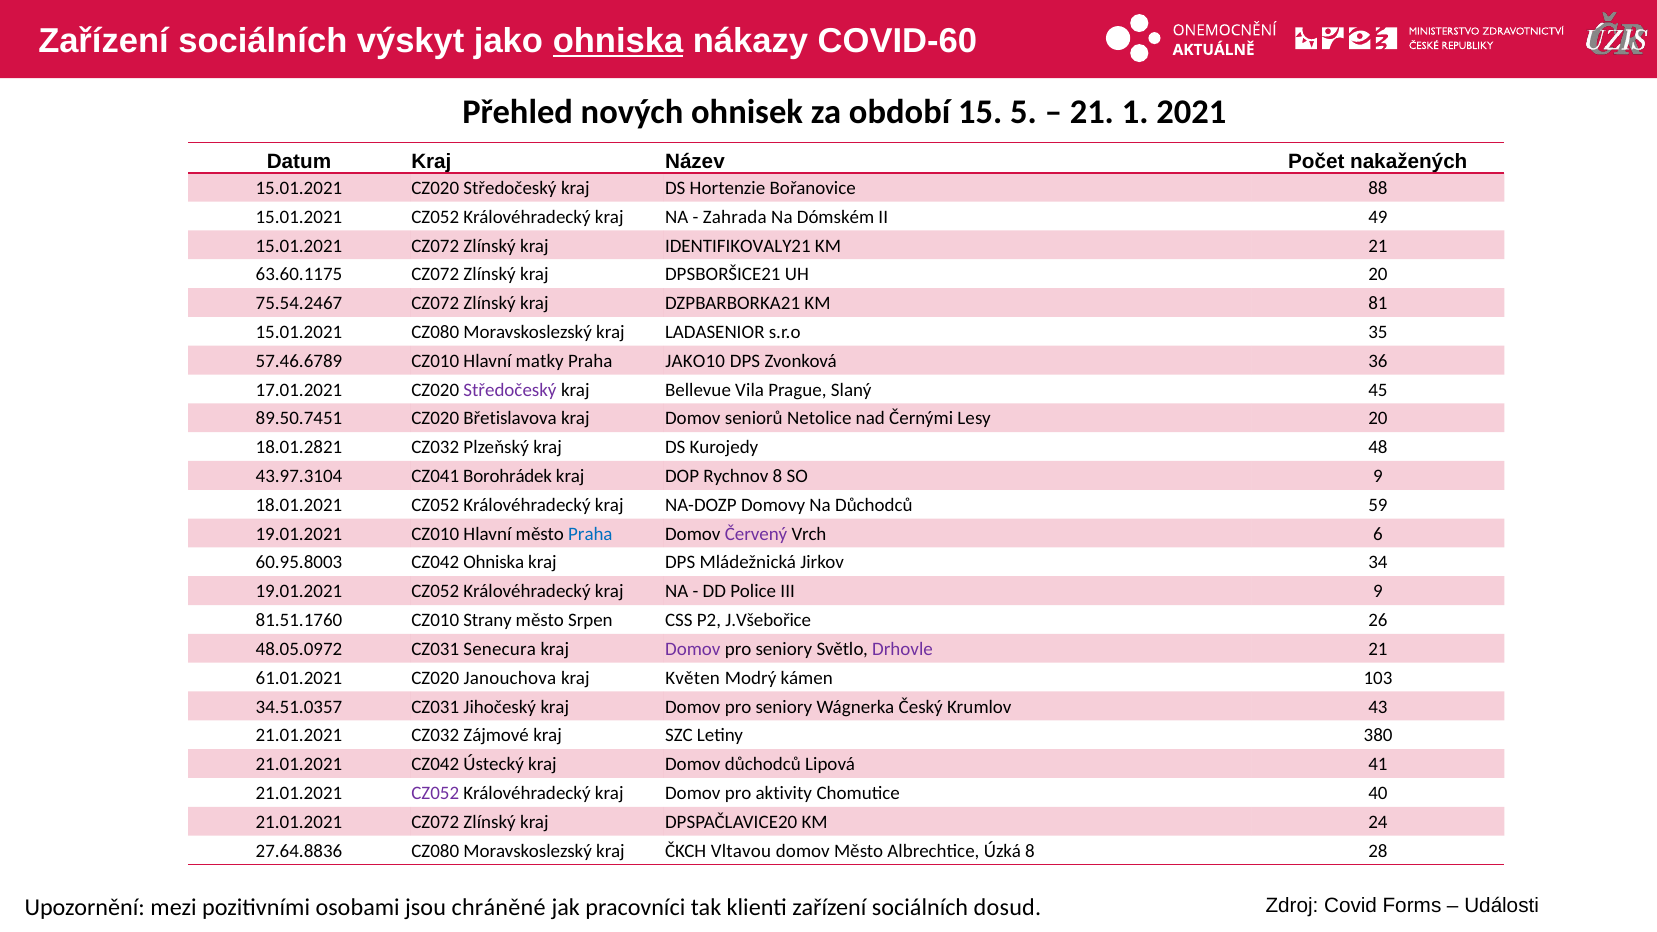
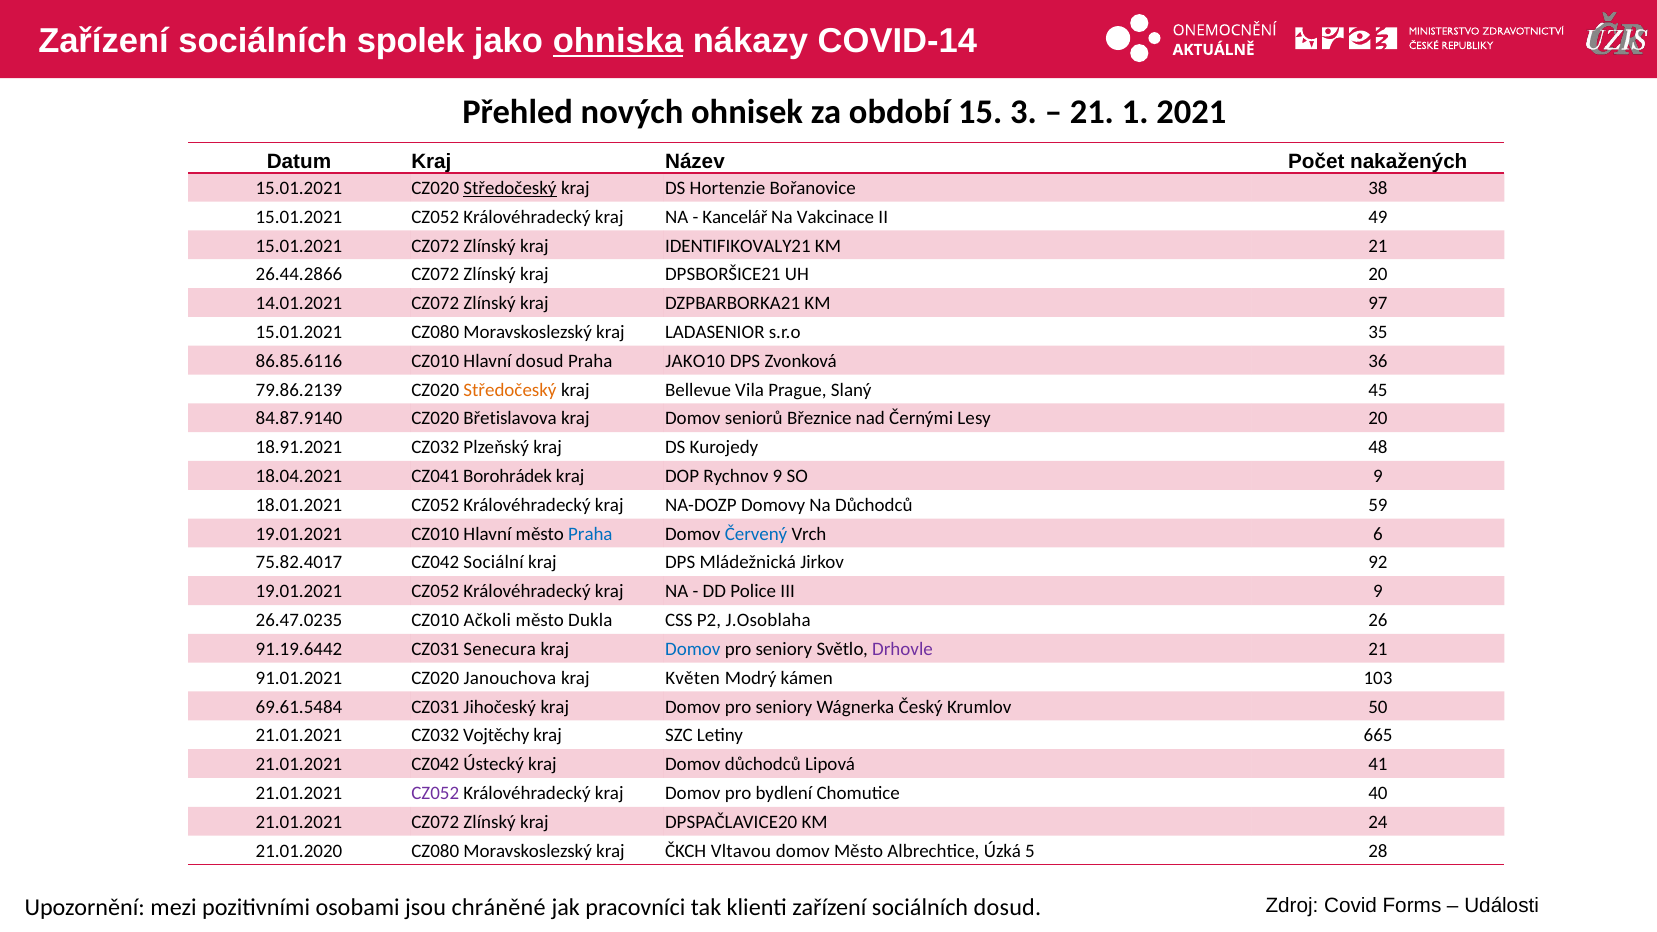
výskyt: výskyt -> spolek
COVID-60: COVID-60 -> COVID-14
5: 5 -> 3
Středočeský at (510, 188) underline: none -> present
88: 88 -> 38
Zahrada: Zahrada -> Kancelář
Dómském: Dómském -> Vakcinace
63.60.1175: 63.60.1175 -> 26.44.2866
75.54.2467: 75.54.2467 -> 14.01.2021
81: 81 -> 97
57.46.6789: 57.46.6789 -> 86.85.6116
Hlavní matky: matky -> dosud
17.01.2021: 17.01.2021 -> 79.86.2139
Středočeský at (510, 390) colour: purple -> orange
89.50.7451: 89.50.7451 -> 84.87.9140
Netolice: Netolice -> Březnice
18.01.2821: 18.01.2821 -> 18.91.2021
43.97.3104: 43.97.3104 -> 18.04.2021
Rychnov 8: 8 -> 9
Červený colour: purple -> blue
60.95.8003: 60.95.8003 -> 75.82.4017
CZ042 Ohniska: Ohniska -> Sociální
34: 34 -> 92
81.51.1760: 81.51.1760 -> 26.47.0235
Strany: Strany -> Ačkoli
Srpen: Srpen -> Dukla
J.Všebořice: J.Všebořice -> J.Osoblaha
48.05.0972: 48.05.0972 -> 91.19.6442
Domov at (693, 649) colour: purple -> blue
61.01.2021: 61.01.2021 -> 91.01.2021
34.51.0357: 34.51.0357 -> 69.61.5484
43: 43 -> 50
Zájmové: Zájmové -> Vojtěchy
380: 380 -> 665
aktivity: aktivity -> bydlení
27.64.8836: 27.64.8836 -> 21.01.2020
Úzká 8: 8 -> 5
